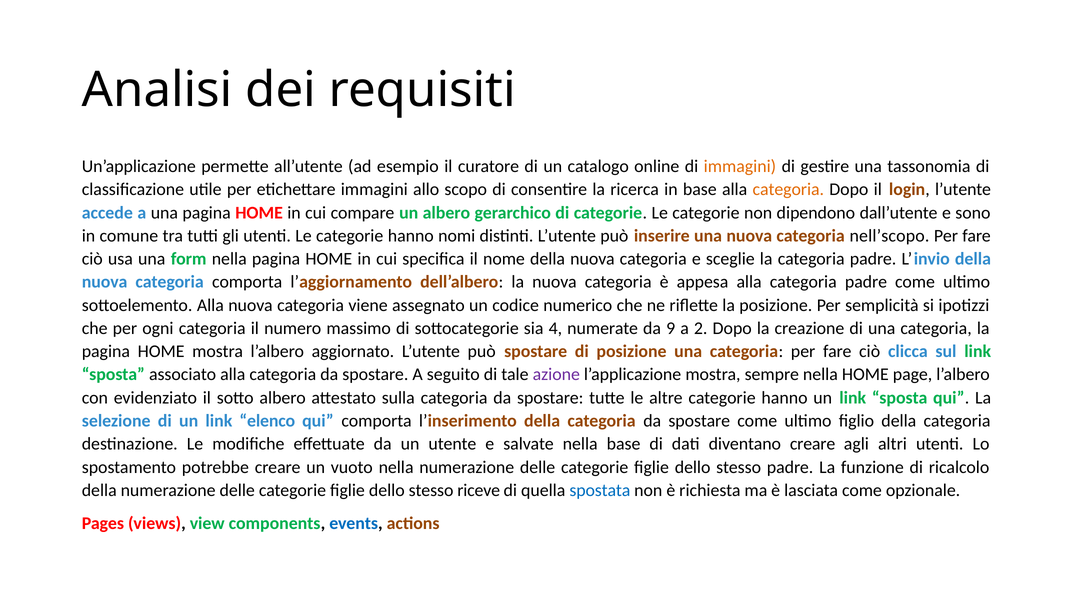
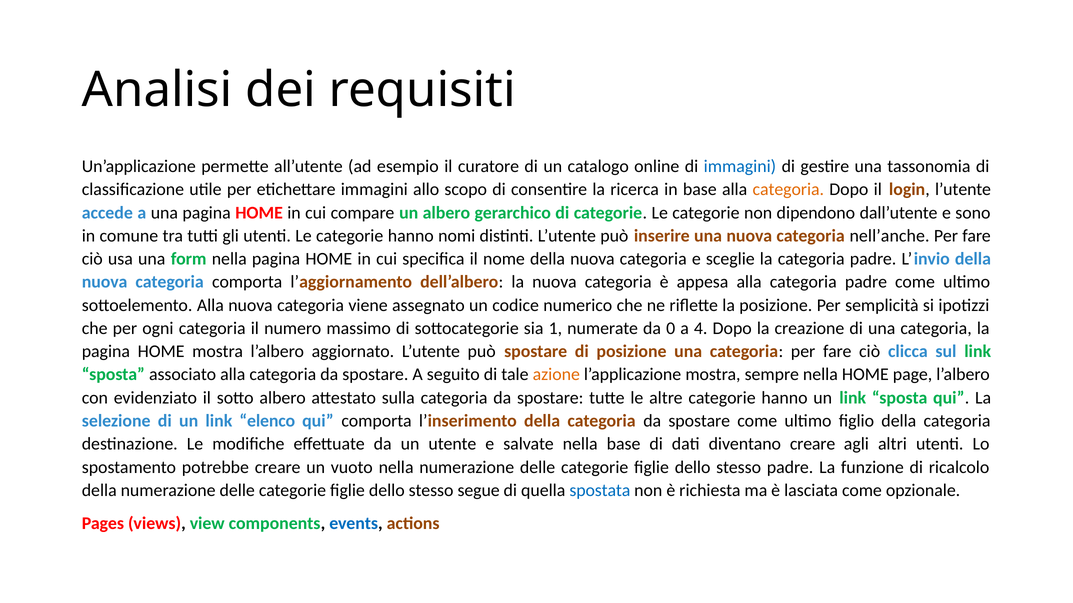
immagini at (740, 166) colour: orange -> blue
nell’scopo: nell’scopo -> nell’anche
4: 4 -> 1
9: 9 -> 0
2: 2 -> 4
azione colour: purple -> orange
riceve: riceve -> segue
